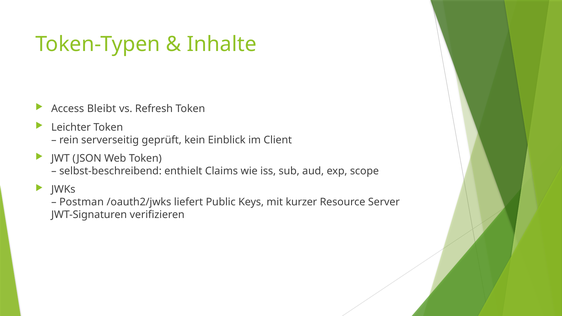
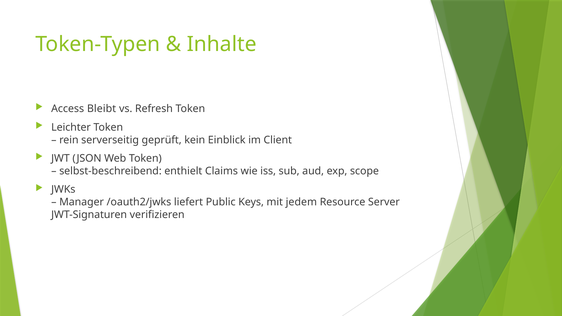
Postman: Postman -> Manager
kurzer: kurzer -> jedem
